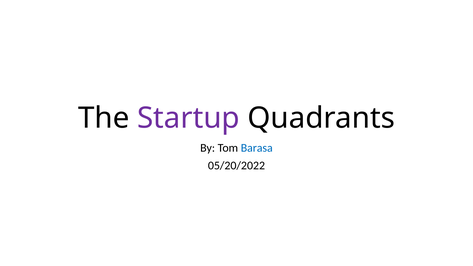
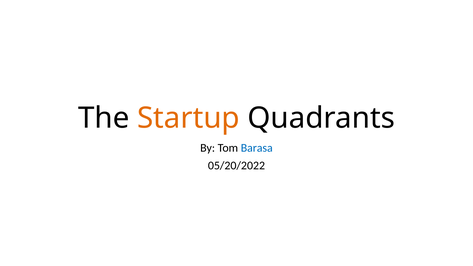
Startup colour: purple -> orange
